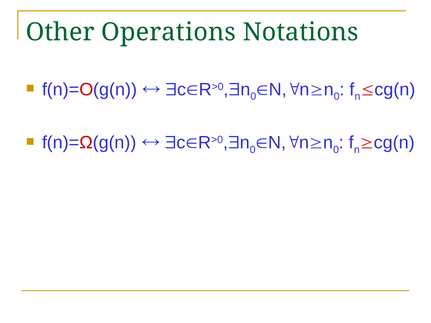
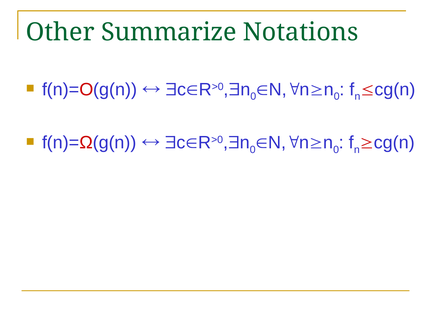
Operations: Operations -> Summarize
